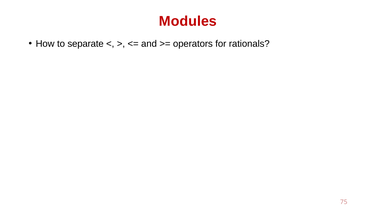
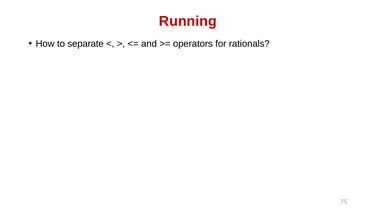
Modules: Modules -> Running
